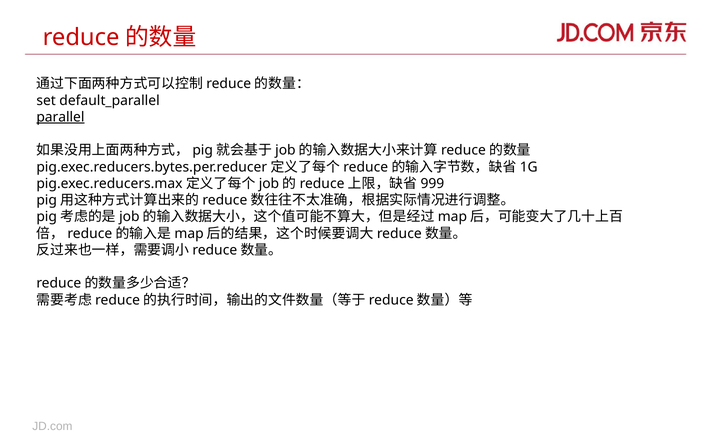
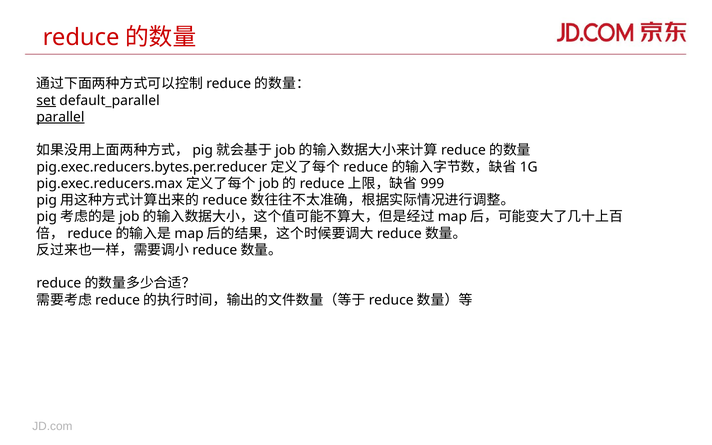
set underline: none -> present
